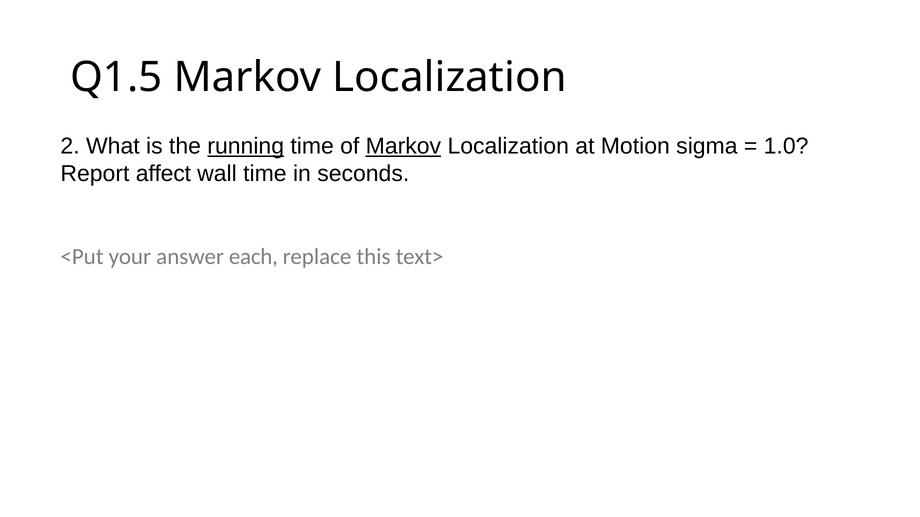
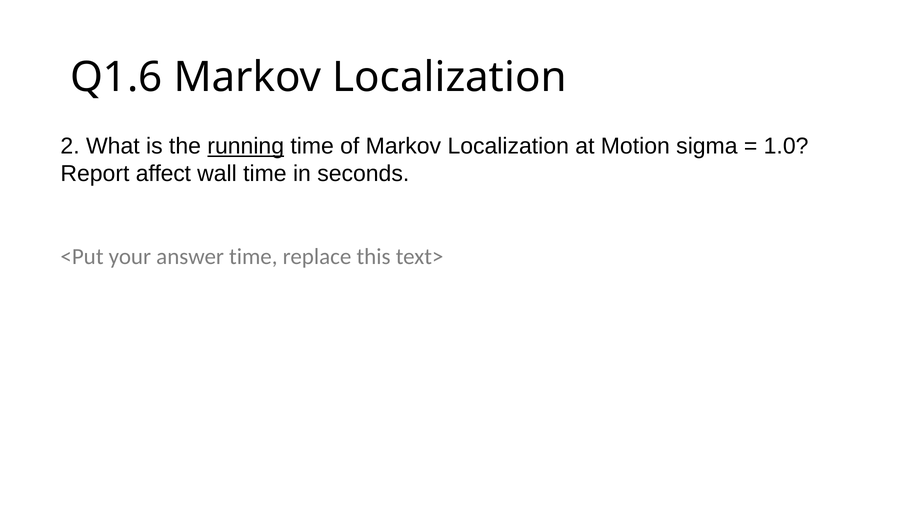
Q1.5: Q1.5 -> Q1.6
Markov at (403, 146) underline: present -> none
answer each: each -> time
